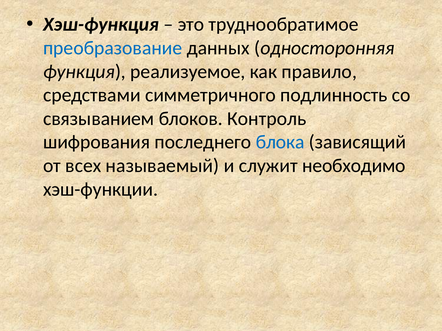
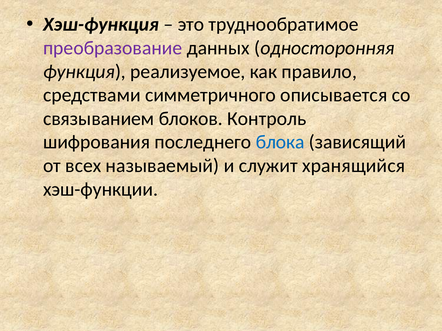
преобразование colour: blue -> purple
подлинность: подлинность -> описывается
необходимо: необходимо -> хранящийся
